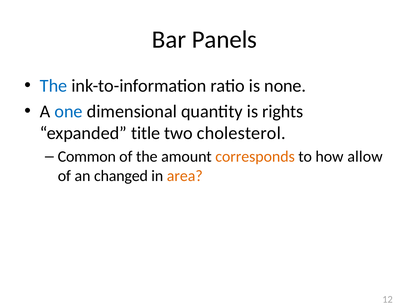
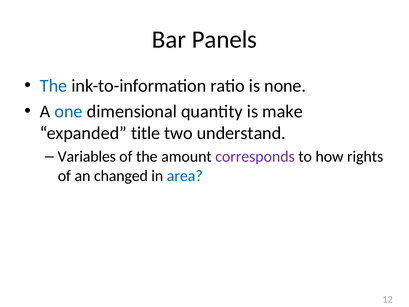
rights: rights -> make
cholesterol: cholesterol -> understand
Common: Common -> Variables
corresponds colour: orange -> purple
allow: allow -> rights
area colour: orange -> blue
